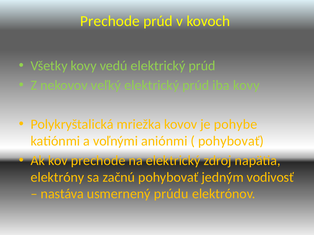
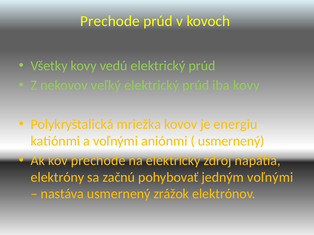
pohybe: pohybe -> energiu
pohybovať at (231, 141): pohybovať -> usmernený
jedným vodivosť: vodivosť -> voľnými
prúdu: prúdu -> zrážok
